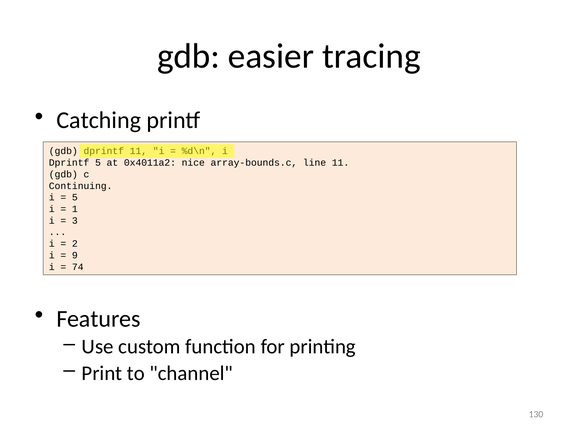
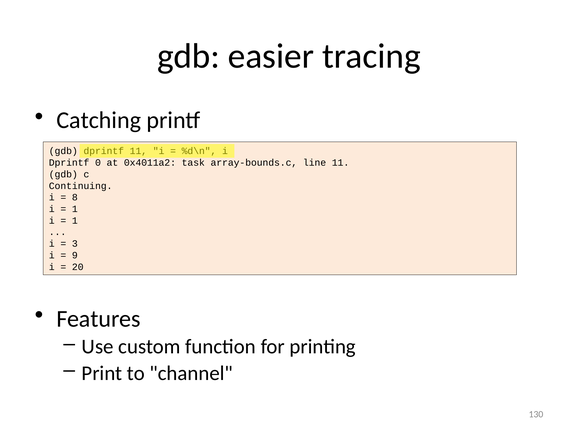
Dprintf 5: 5 -> 0
nice: nice -> task
5 at (75, 197): 5 -> 8
3 at (75, 220): 3 -> 1
2: 2 -> 3
74: 74 -> 20
